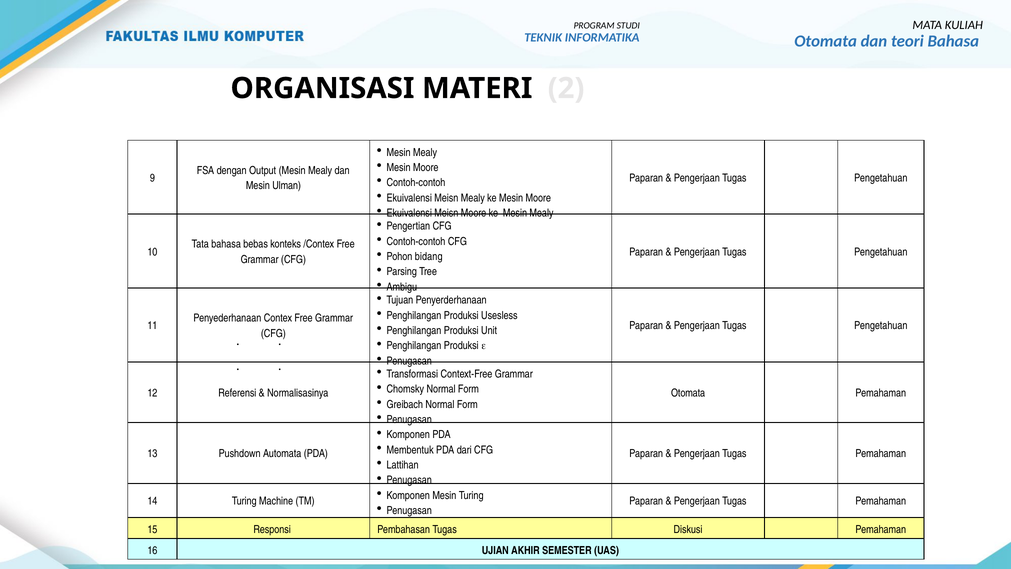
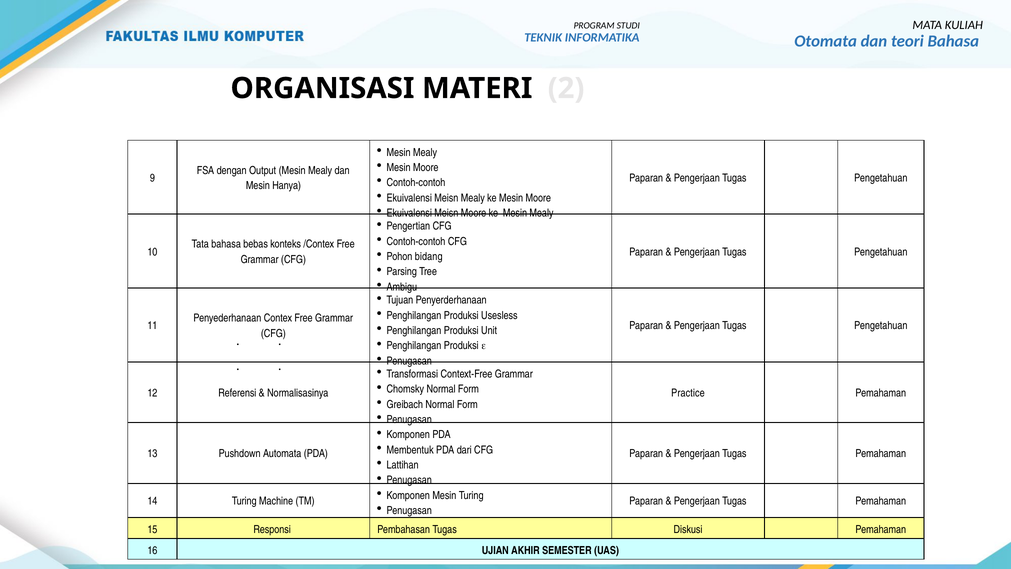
Ulman: Ulman -> Hanya
Otomata at (688, 393): Otomata -> Practice
